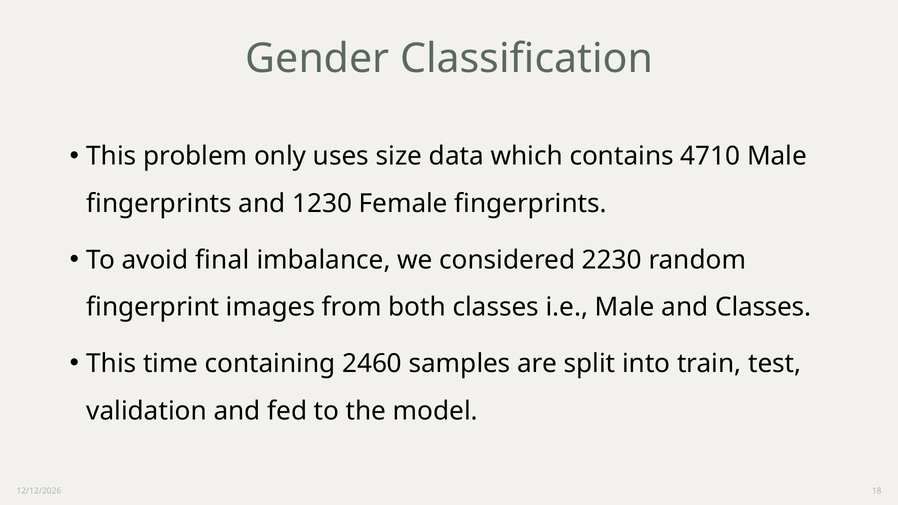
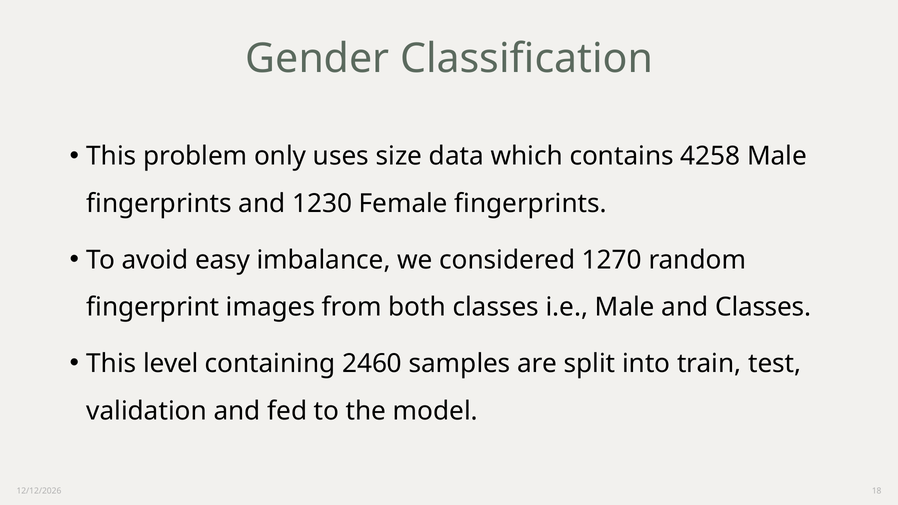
4710: 4710 -> 4258
final: final -> easy
2230: 2230 -> 1270
time: time -> level
